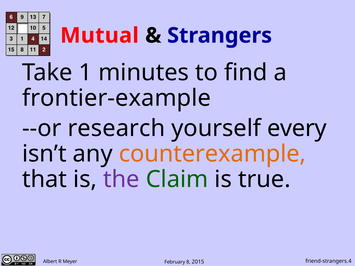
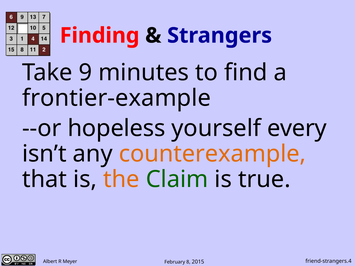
Mutual: Mutual -> Finding
1: 1 -> 9
research: research -> hopeless
the colour: purple -> orange
